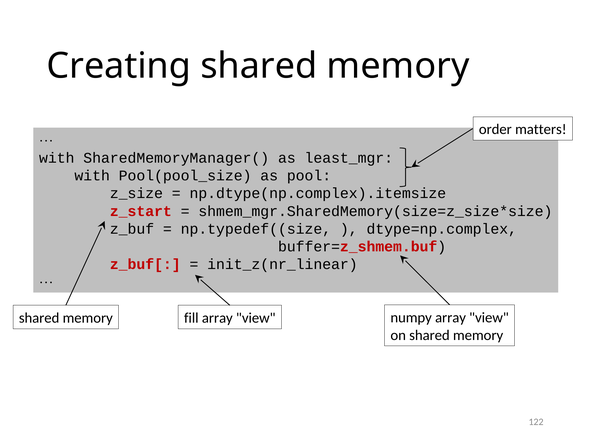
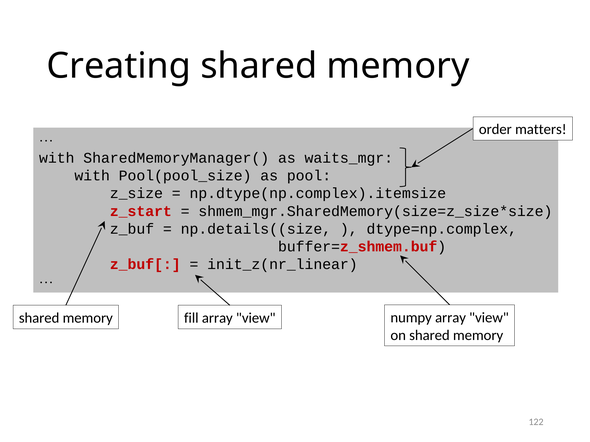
least_mgr: least_mgr -> waits_mgr
np.typedef((size: np.typedef((size -> np.details((size
